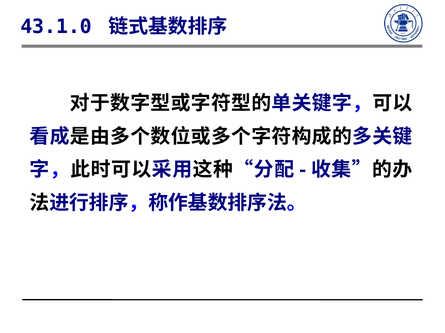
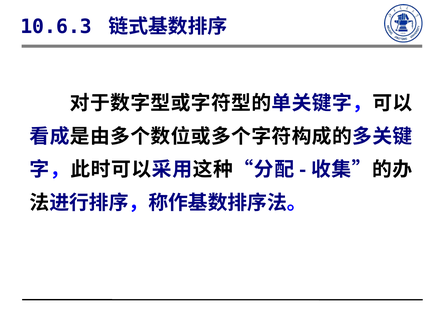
43.1.0: 43.1.0 -> 10.6.3
